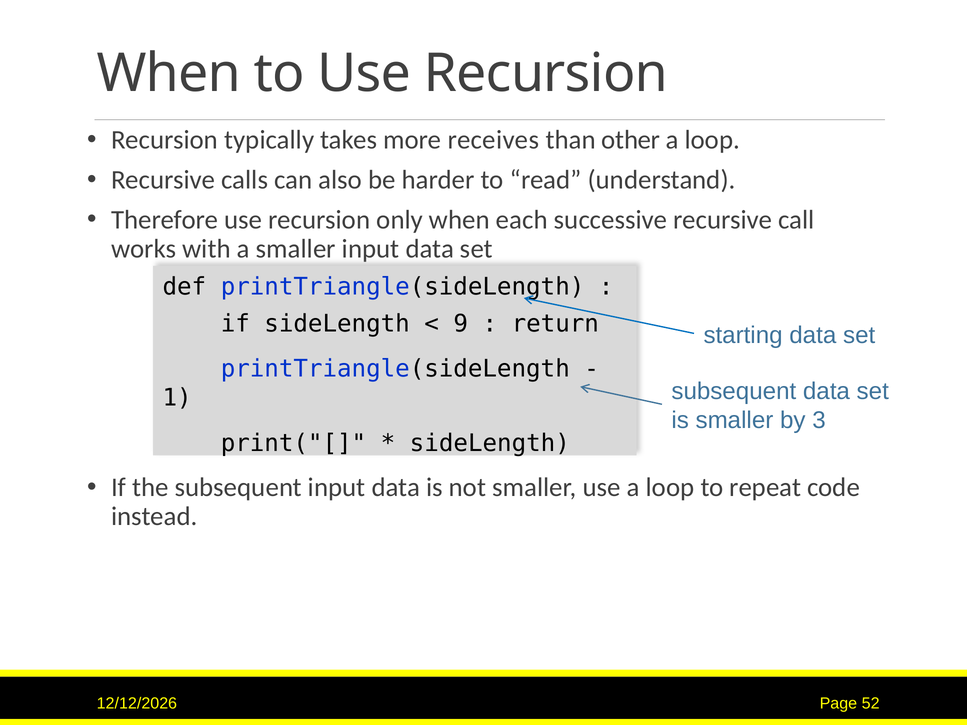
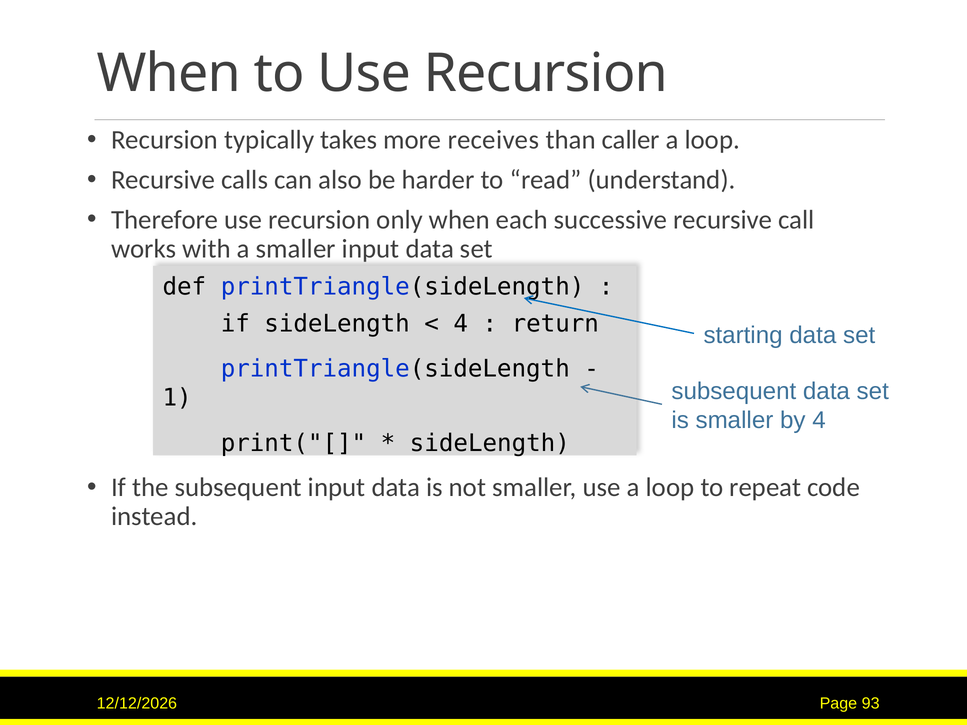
other: other -> caller
9 at (461, 324): 9 -> 4
by 3: 3 -> 4
52: 52 -> 93
